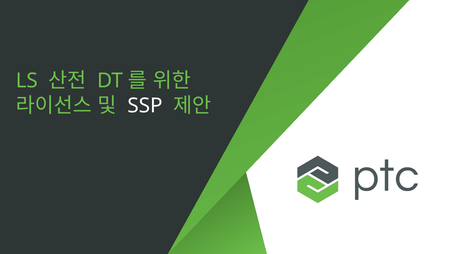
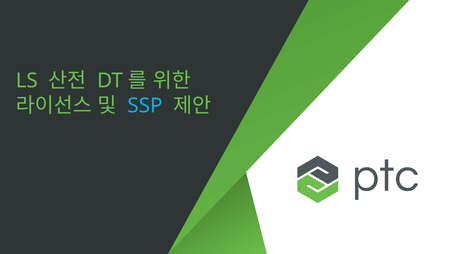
SSP colour: white -> light blue
